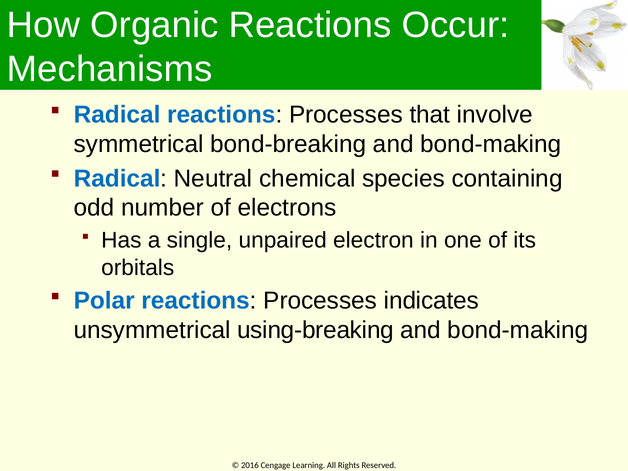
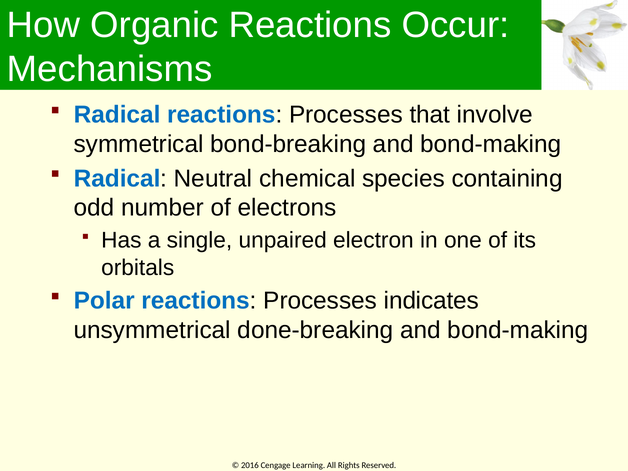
using-breaking: using-breaking -> done-breaking
